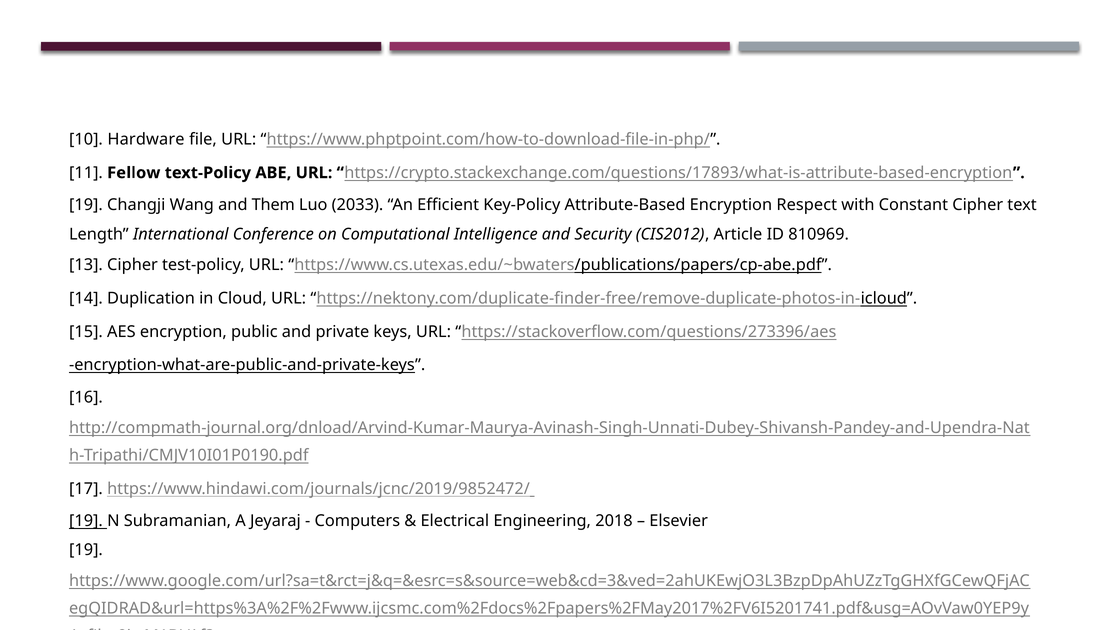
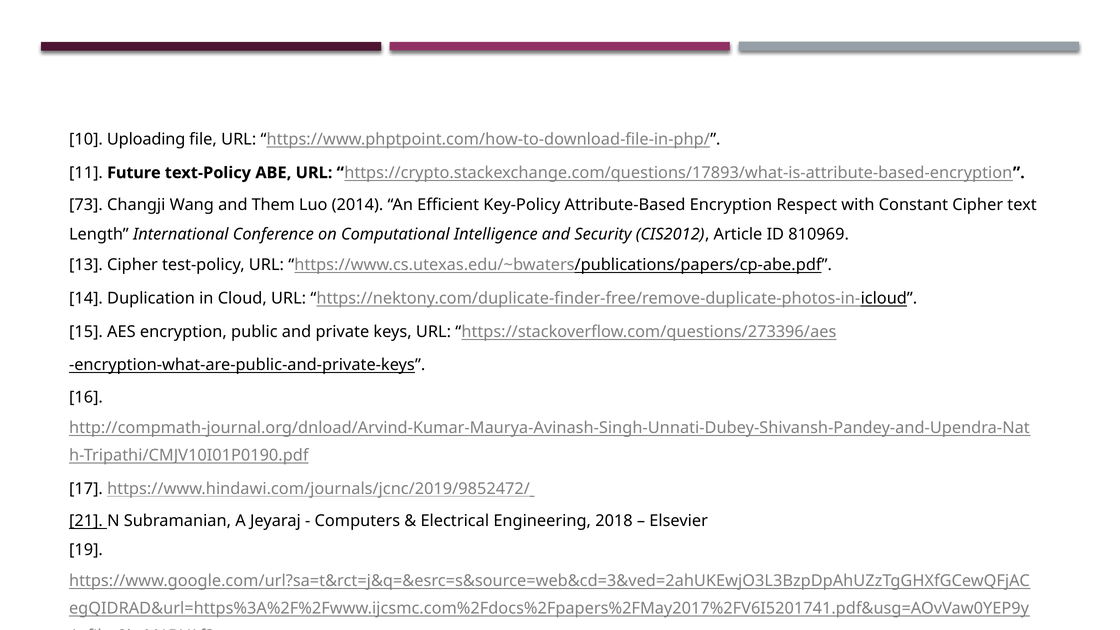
Hardware: Hardware -> Uploading
Fellow: Fellow -> Future
19 at (86, 205): 19 -> 73
2033: 2033 -> 2014
19 at (86, 521): 19 -> 21
